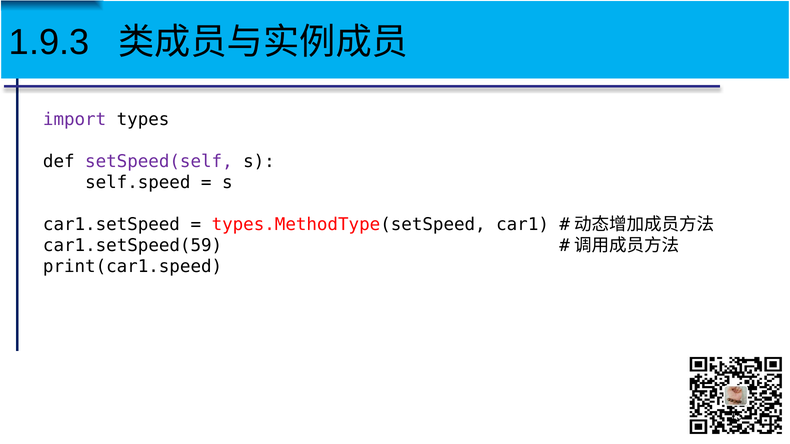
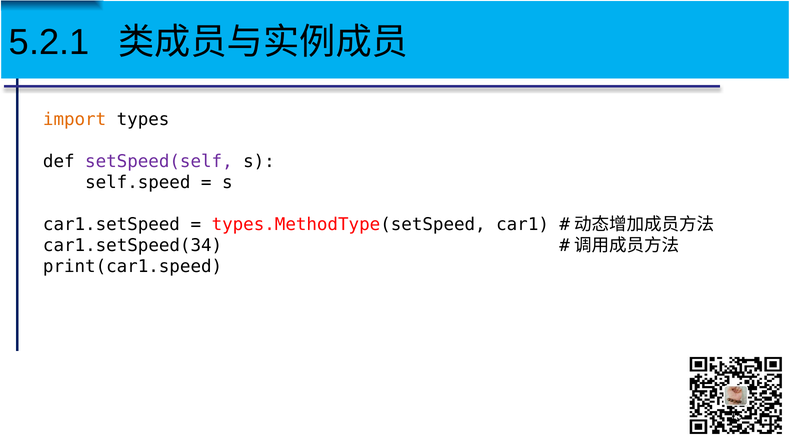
1.9.3: 1.9.3 -> 5.2.1
import colour: purple -> orange
car1.setSpeed(59: car1.setSpeed(59 -> car1.setSpeed(34
